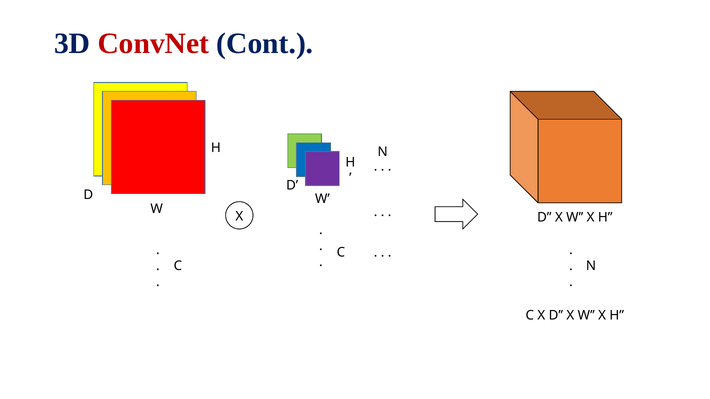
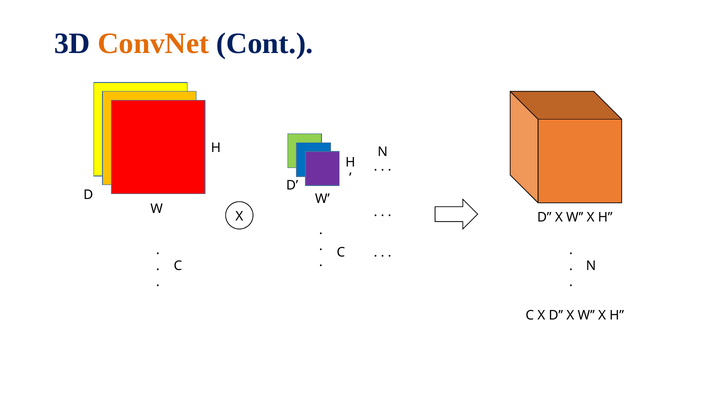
ConvNet colour: red -> orange
